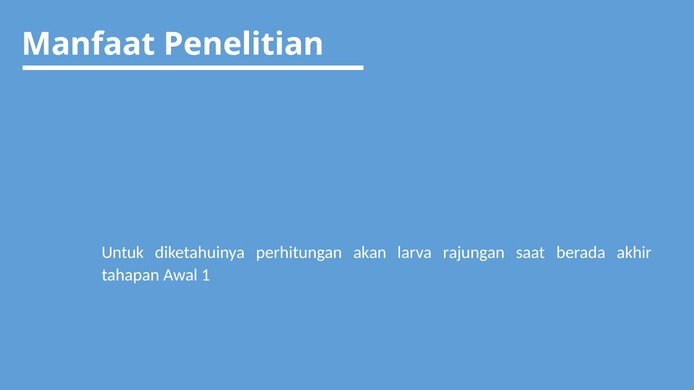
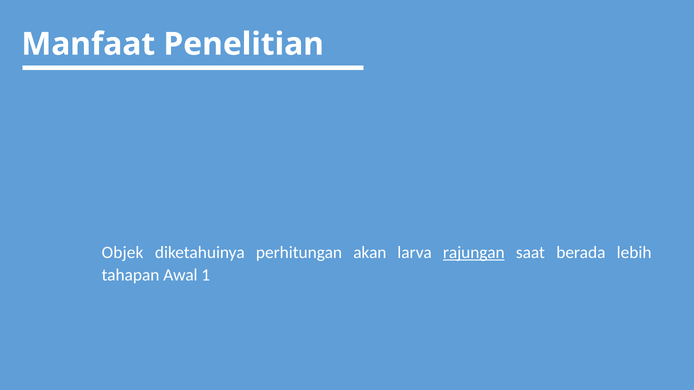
Untuk: Untuk -> Objek
rajungan underline: none -> present
akhir: akhir -> lebih
